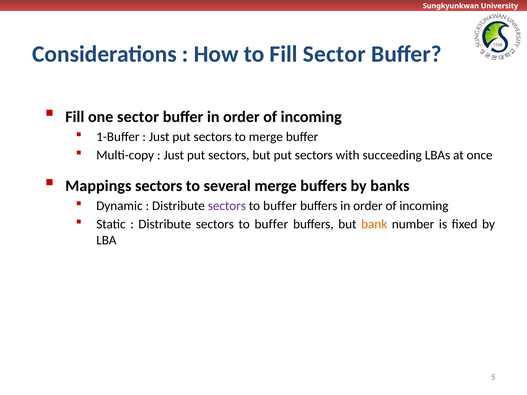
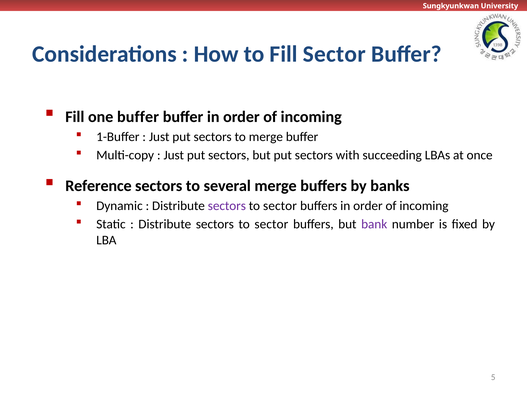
one sector: sector -> buffer
Mappings: Mappings -> Reference
buffer at (280, 206): buffer -> sector
buffer at (271, 224): buffer -> sector
bank colour: orange -> purple
